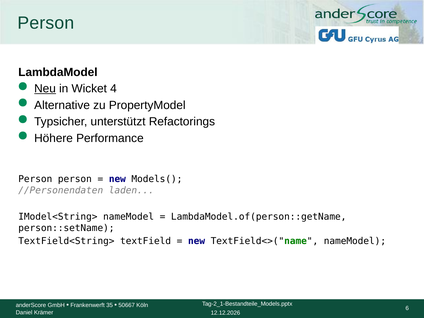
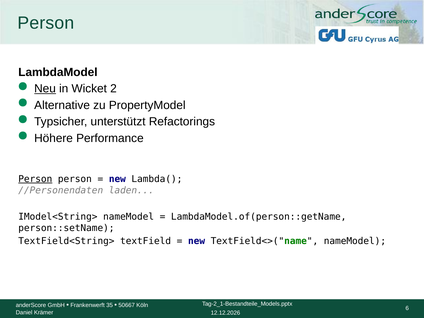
4: 4 -> 2
Person at (35, 179) underline: none -> present
Models(: Models( -> Lambda(
